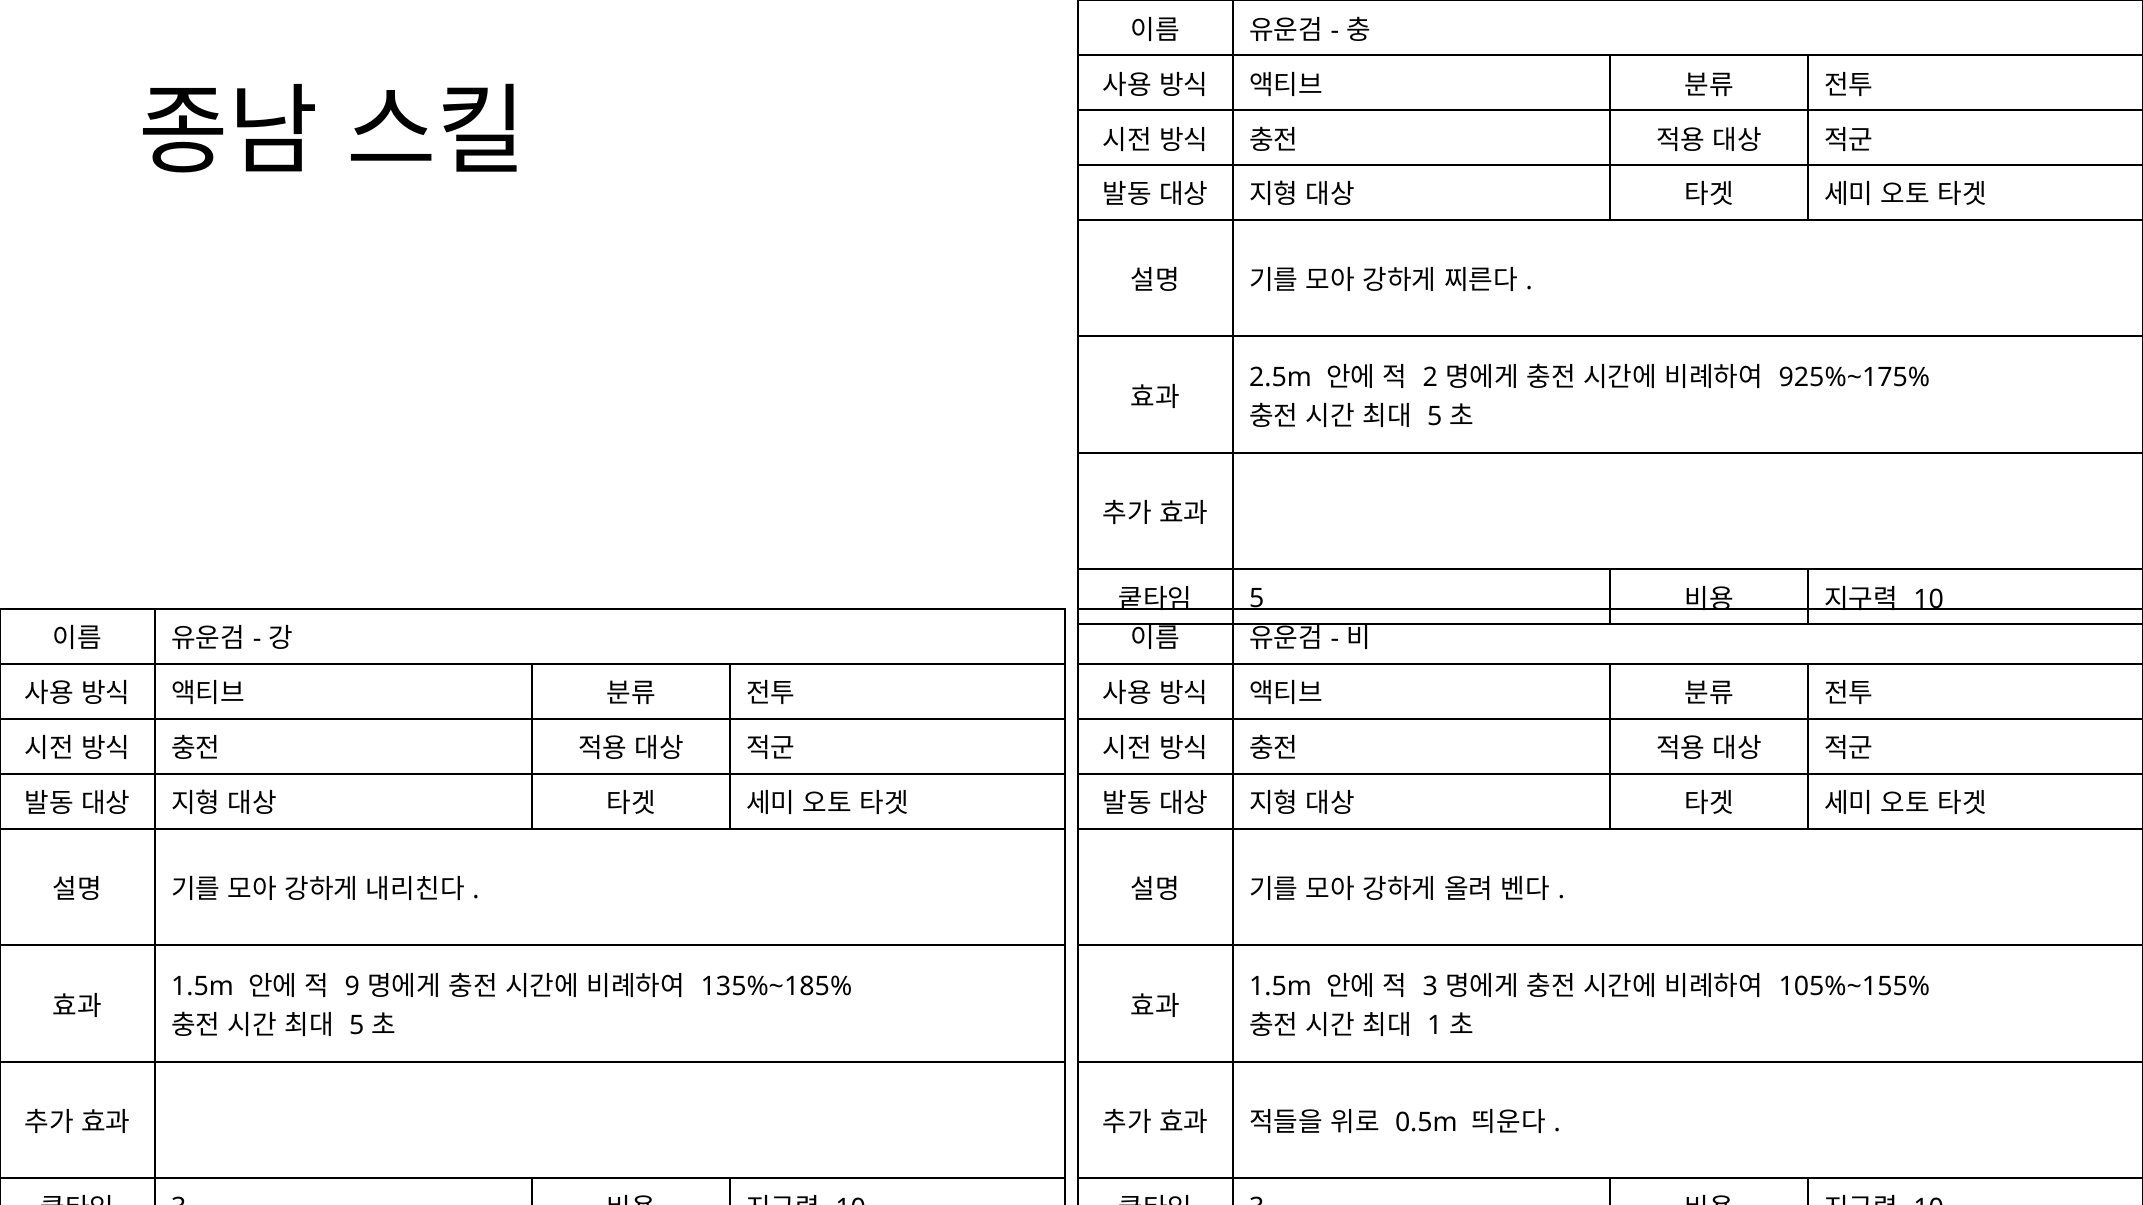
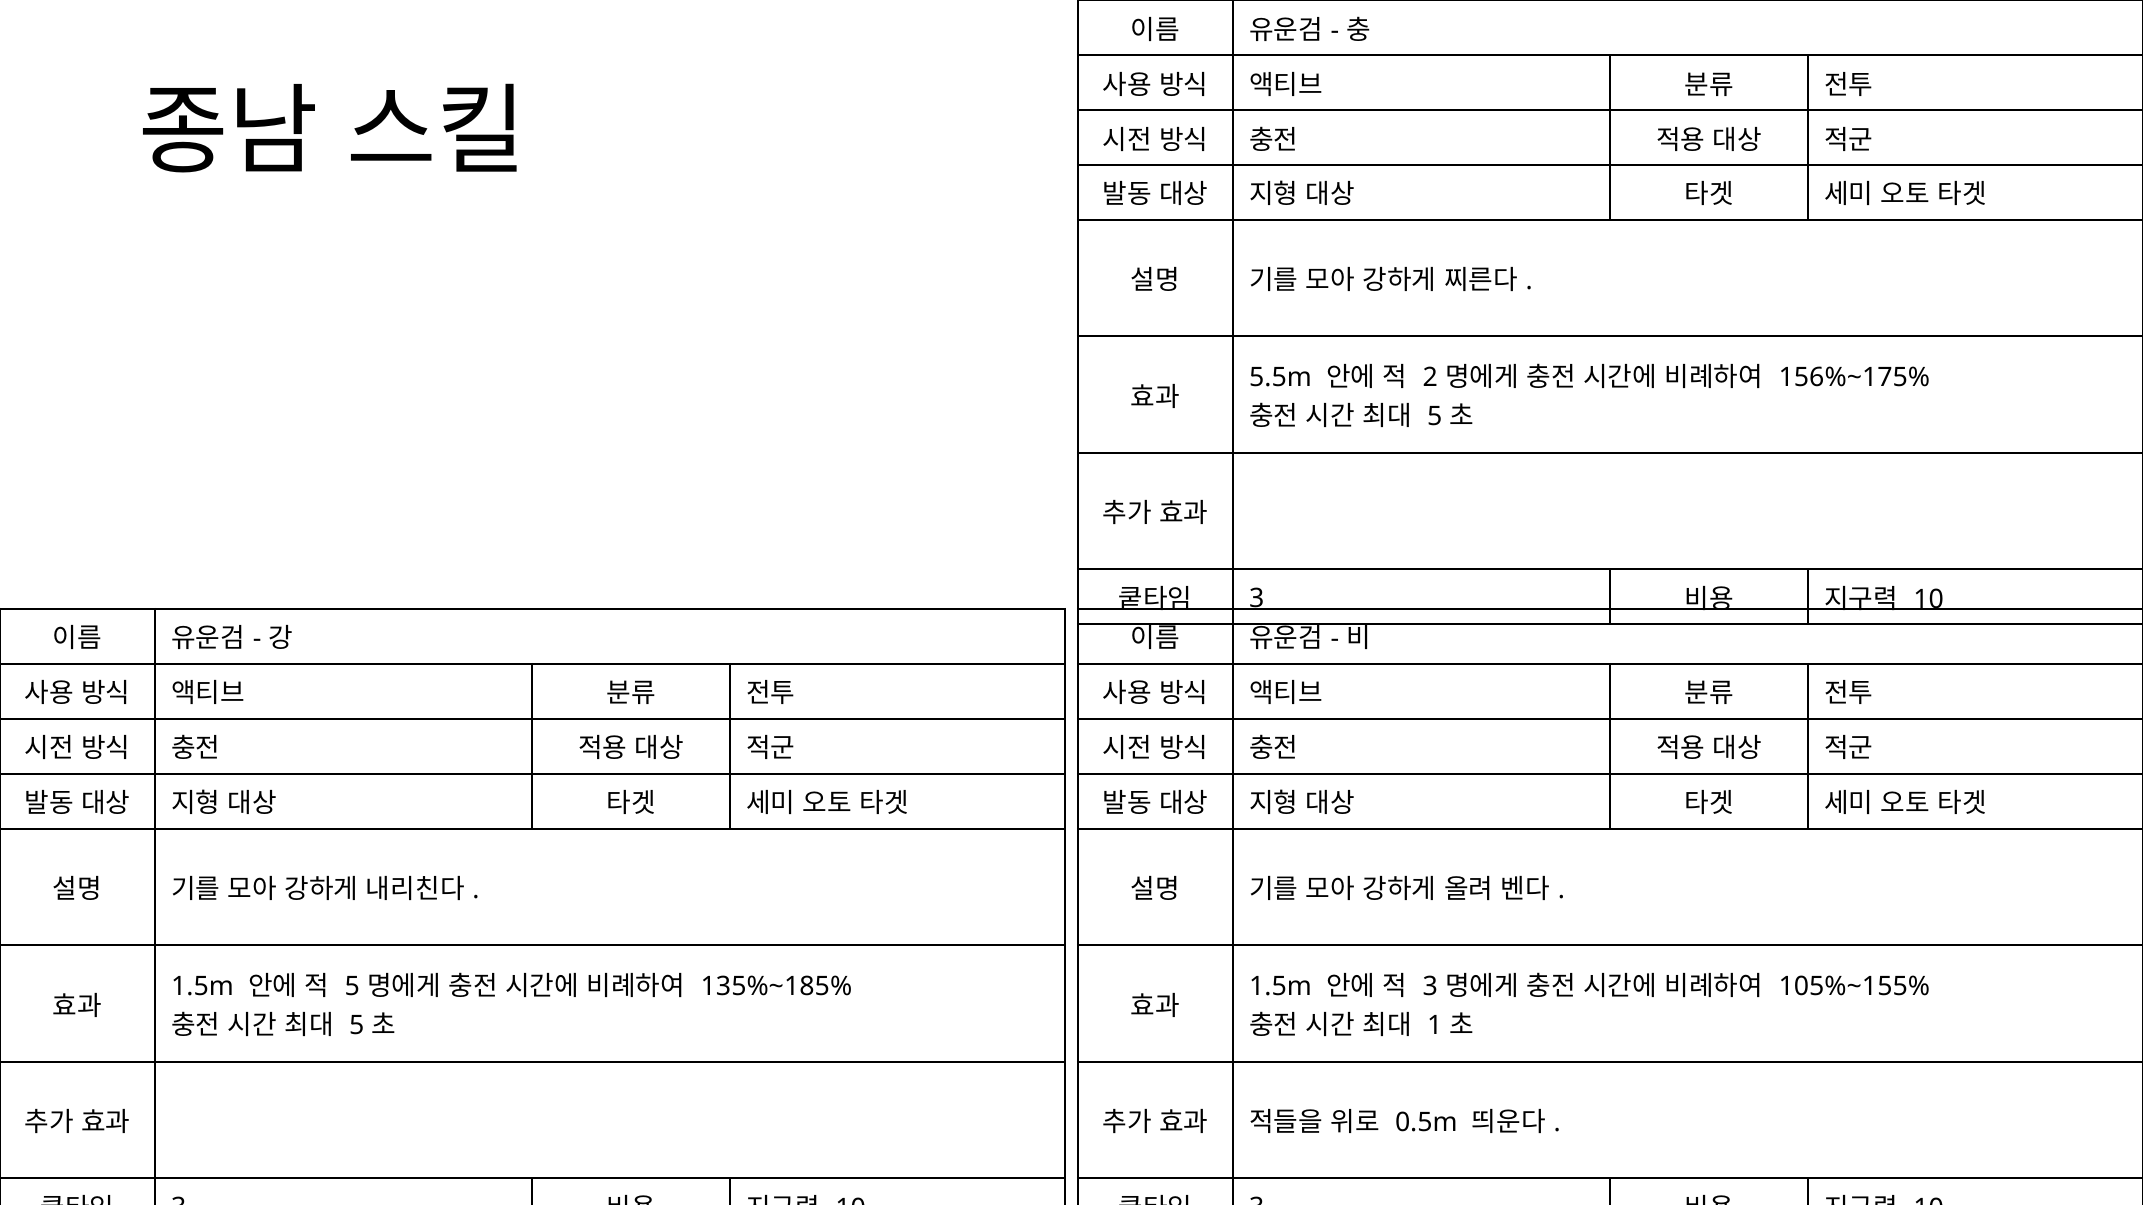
2.5m: 2.5m -> 5.5m
925%~175%: 925%~175% -> 156%~175%
5 at (1257, 599): 5 -> 3
9 at (352, 987): 9 -> 5
